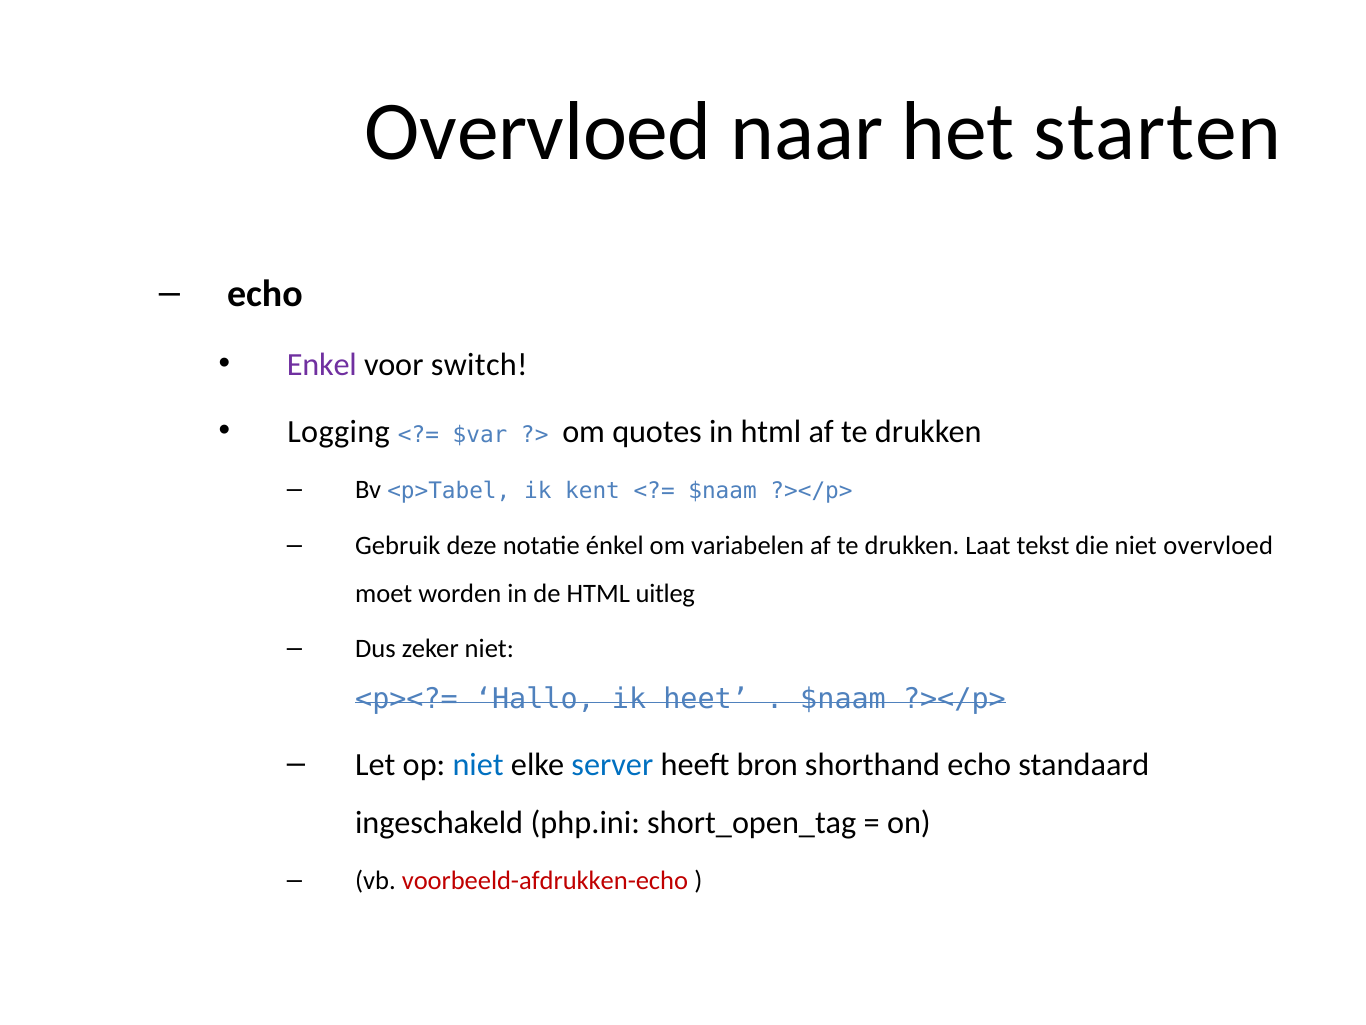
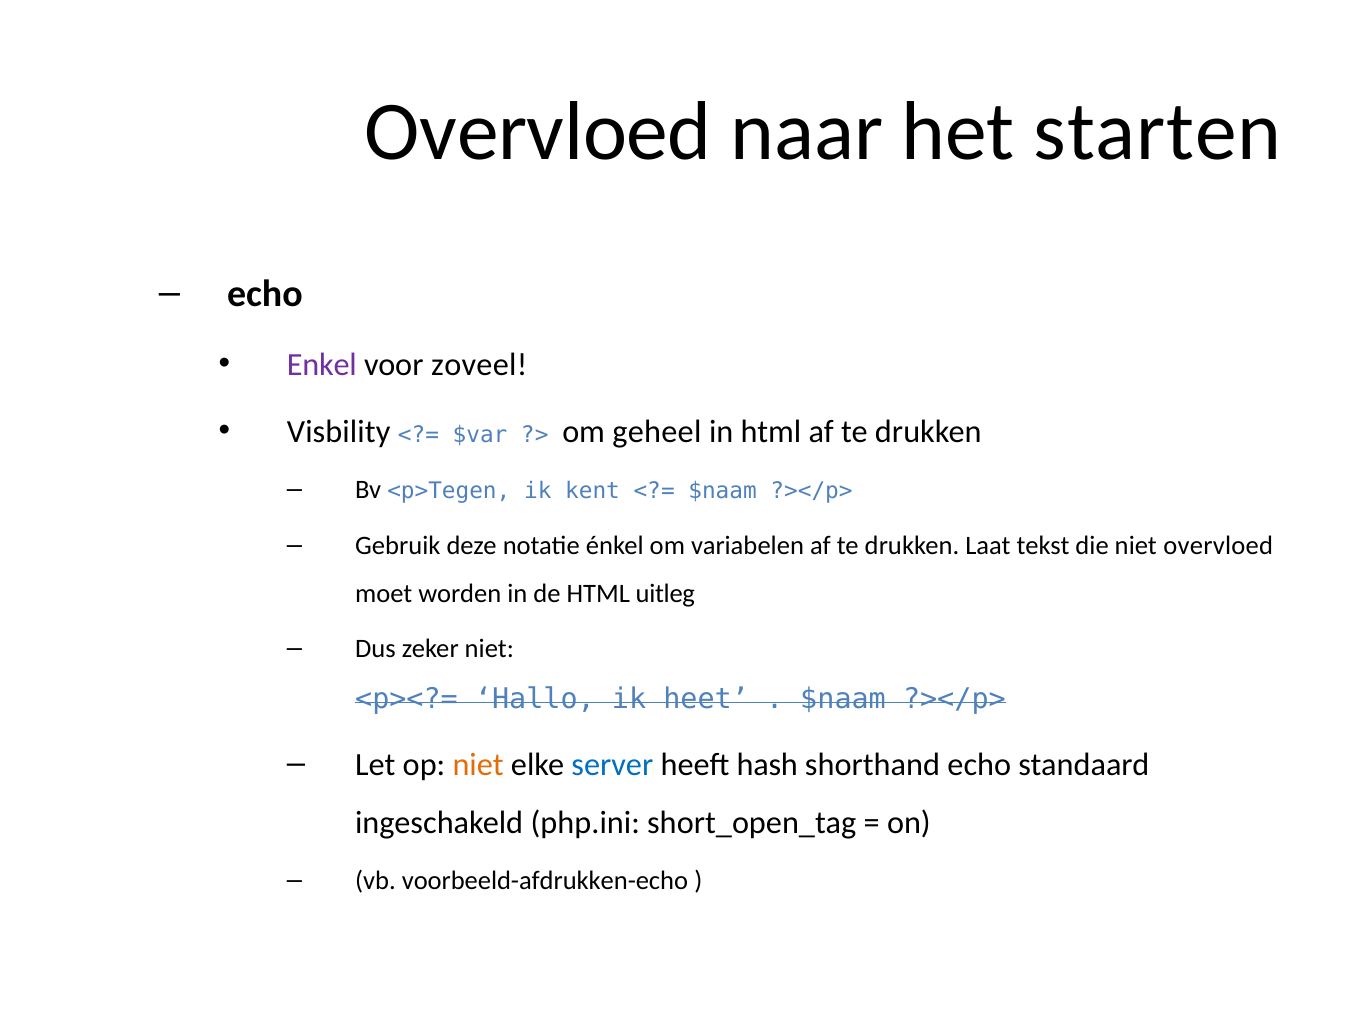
switch: switch -> zoveel
Logging: Logging -> Visbility
quotes: quotes -> geheel
<p>Tabel: <p>Tabel -> <p>Tegen
niet at (478, 764) colour: blue -> orange
bron: bron -> hash
voorbeeld-afdrukken-echo colour: red -> black
